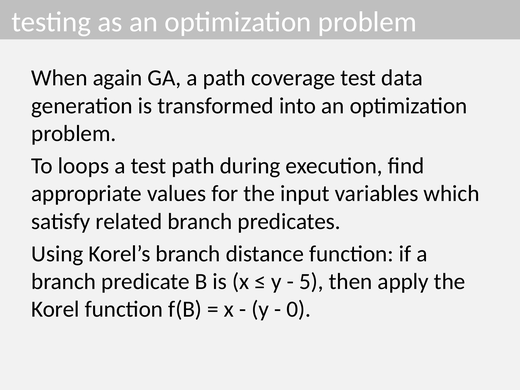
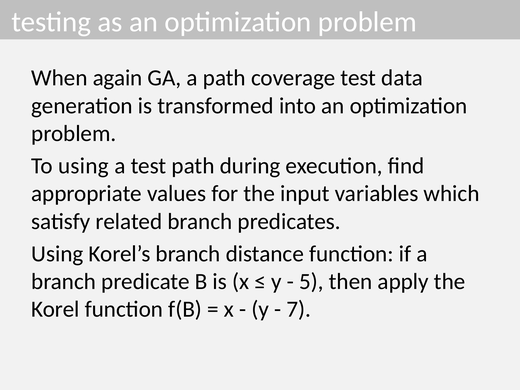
To loops: loops -> using
0: 0 -> 7
